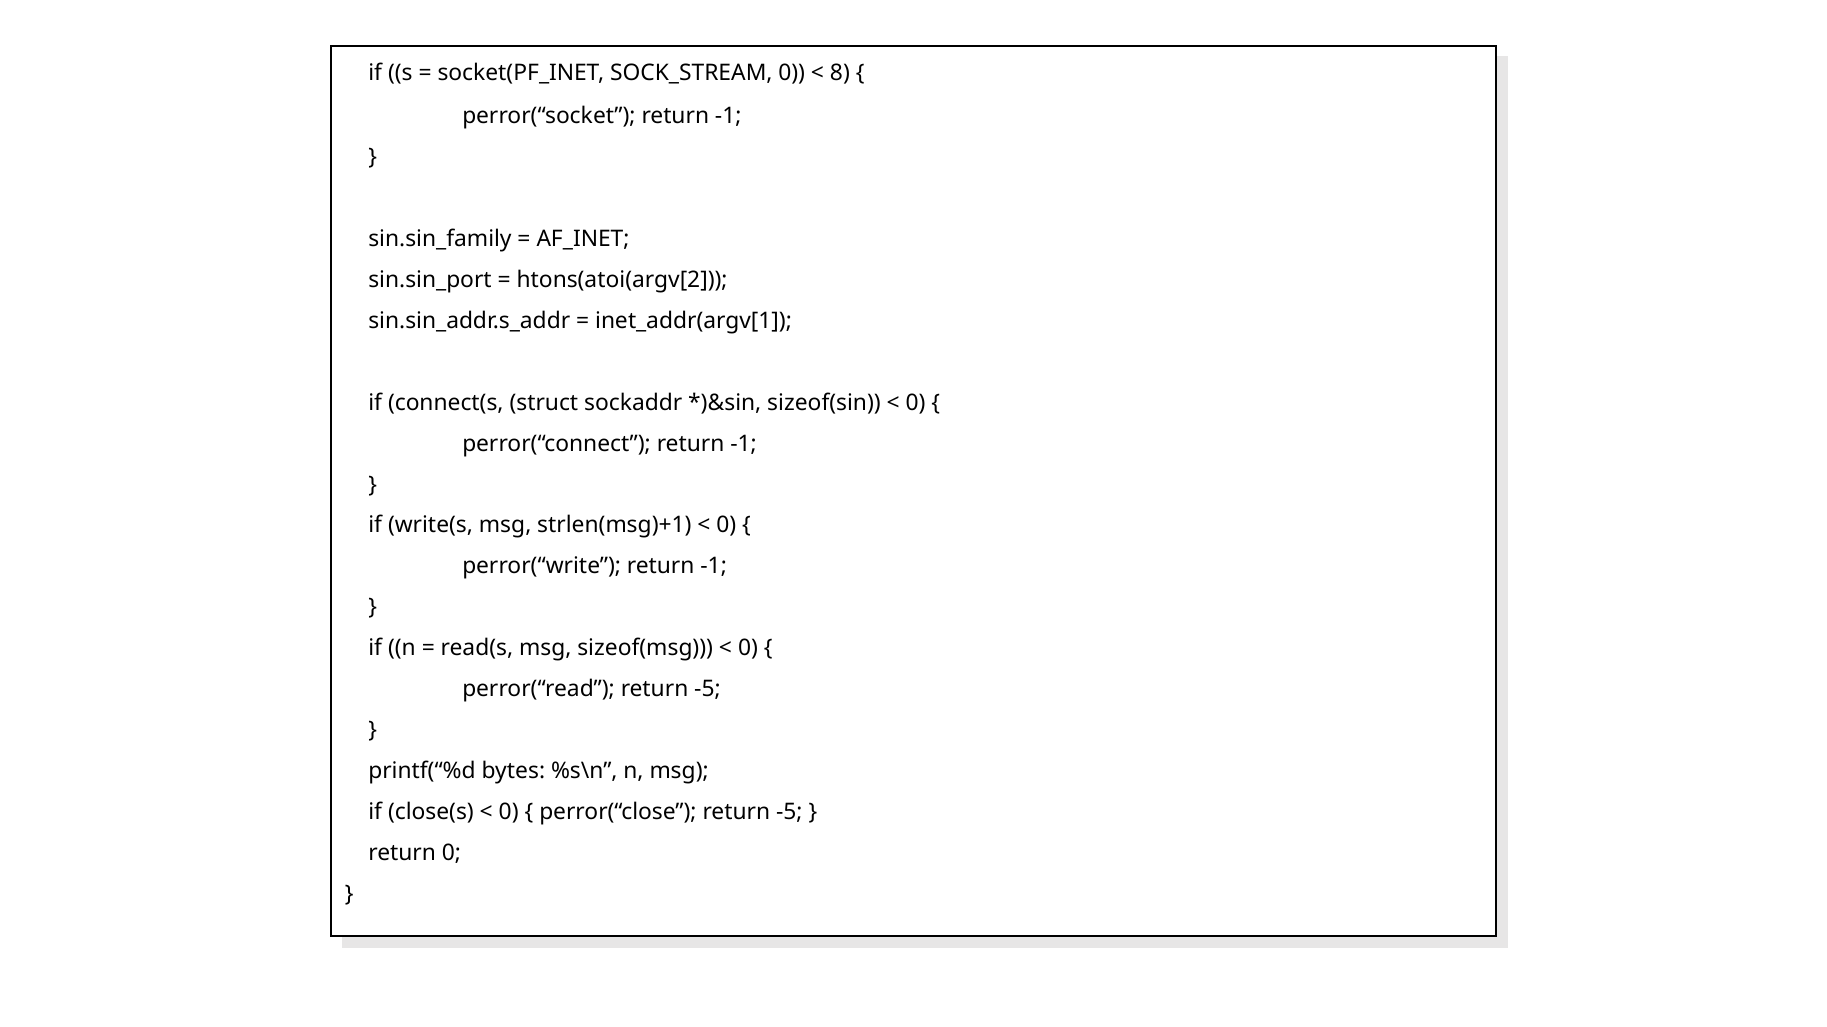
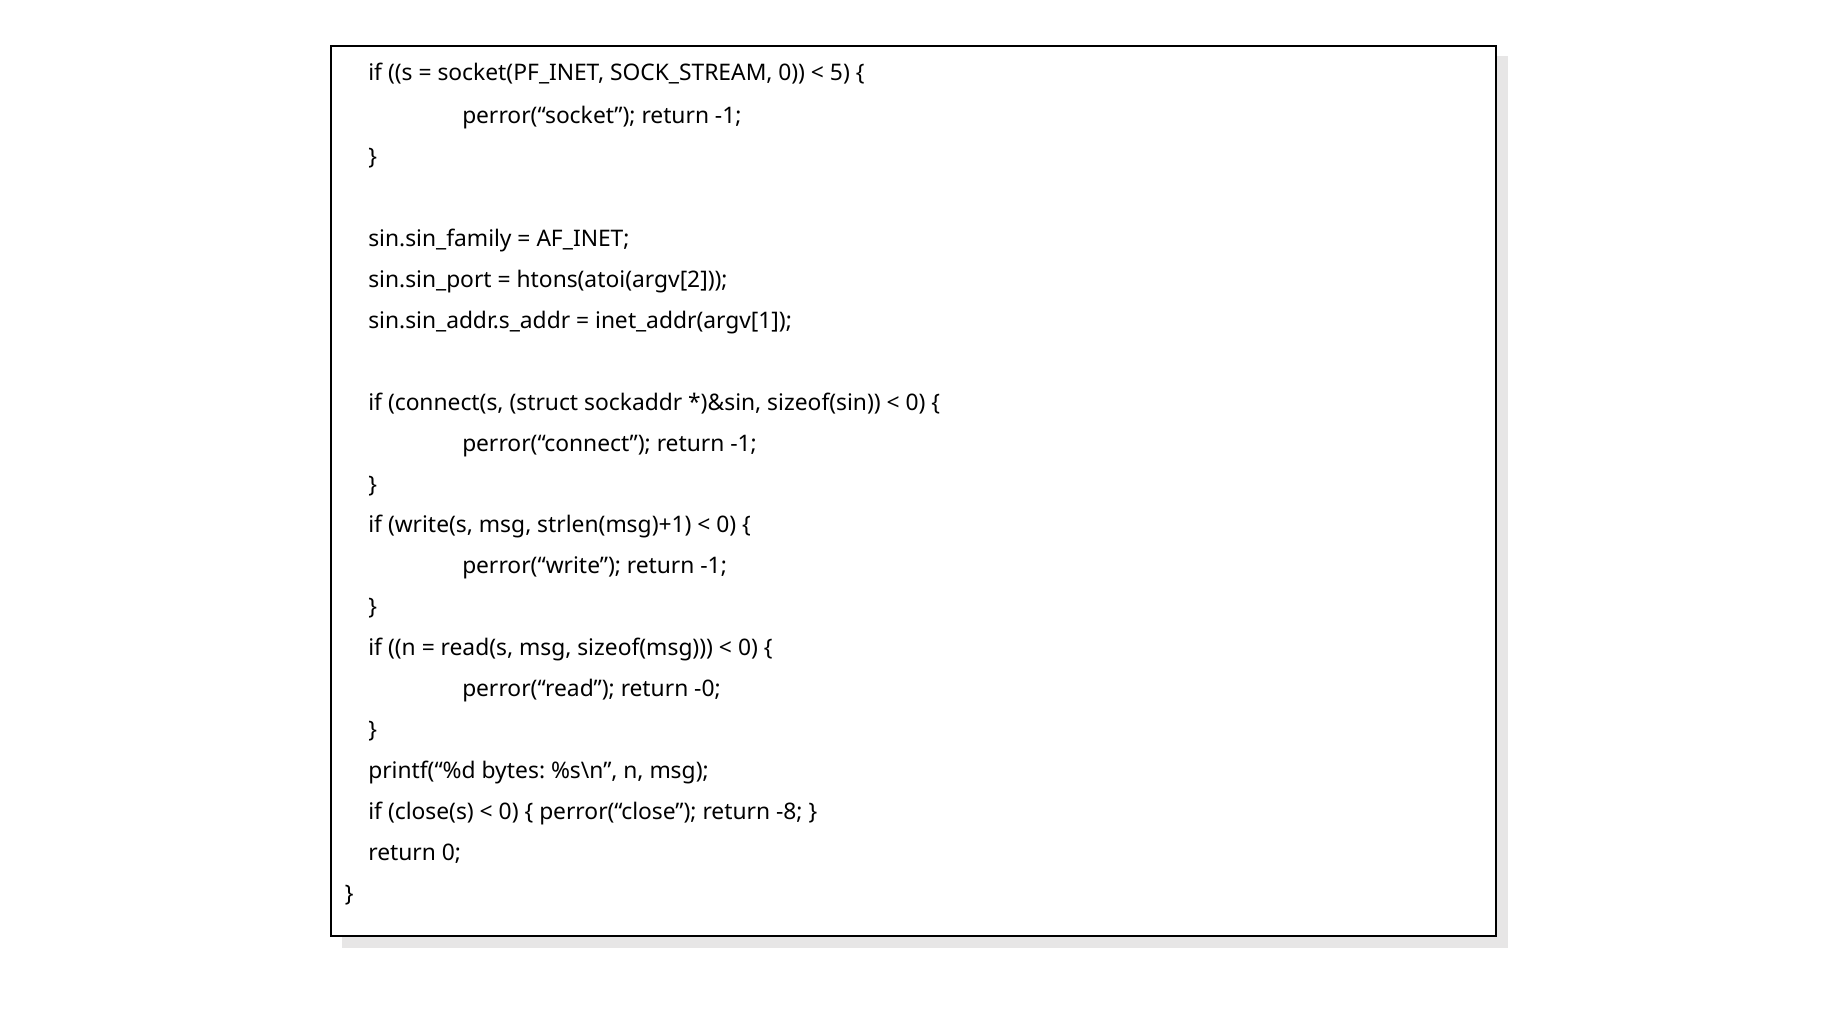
8: 8 -> 5
-5 at (707, 690): -5 -> -0
-5 at (789, 812): -5 -> -8
